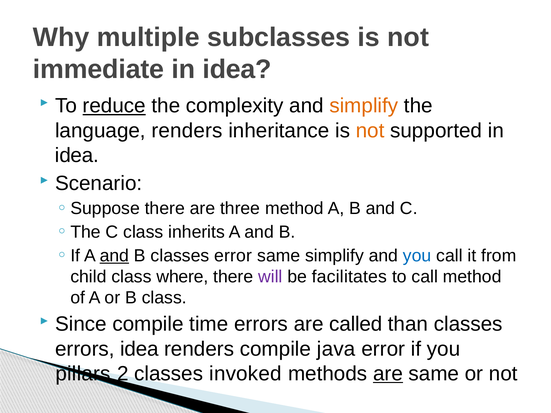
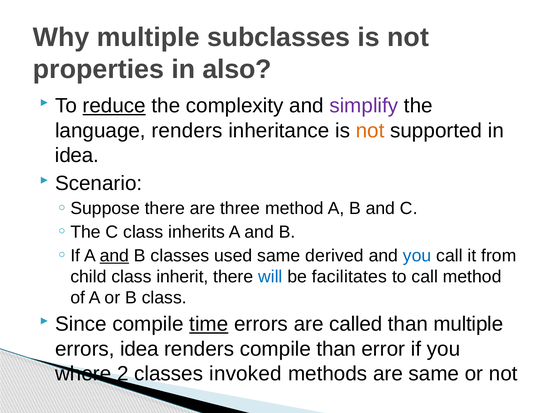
immediate: immediate -> properties
idea at (237, 69): idea -> also
simplify at (364, 106) colour: orange -> purple
classes error: error -> used
same simplify: simplify -> derived
where: where -> inherit
will colour: purple -> blue
time underline: none -> present
than classes: classes -> multiple
compile java: java -> than
pillars: pillars -> where
are at (388, 374) underline: present -> none
